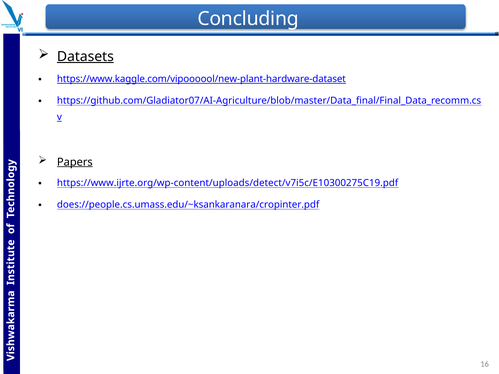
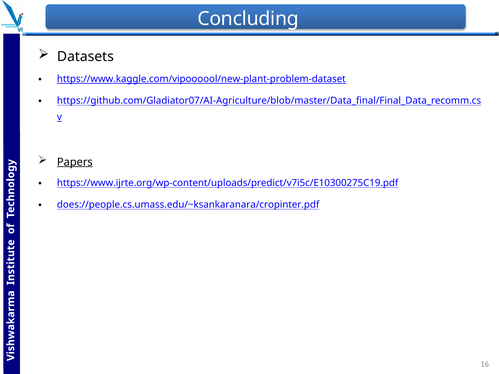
Datasets underline: present -> none
https://www.kaggle.com/vipoooool/new-plant-hardware-dataset: https://www.kaggle.com/vipoooool/new-plant-hardware-dataset -> https://www.kaggle.com/vipoooool/new-plant-problem-dataset
https://www.ijrte.org/wp-content/uploads/detect/v7i5c/E10300275C19.pdf: https://www.ijrte.org/wp-content/uploads/detect/v7i5c/E10300275C19.pdf -> https://www.ijrte.org/wp-content/uploads/predict/v7i5c/E10300275C19.pdf
